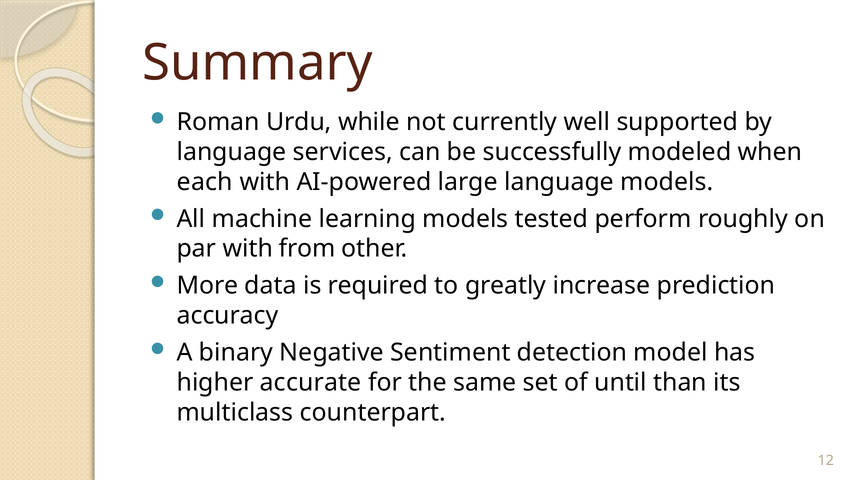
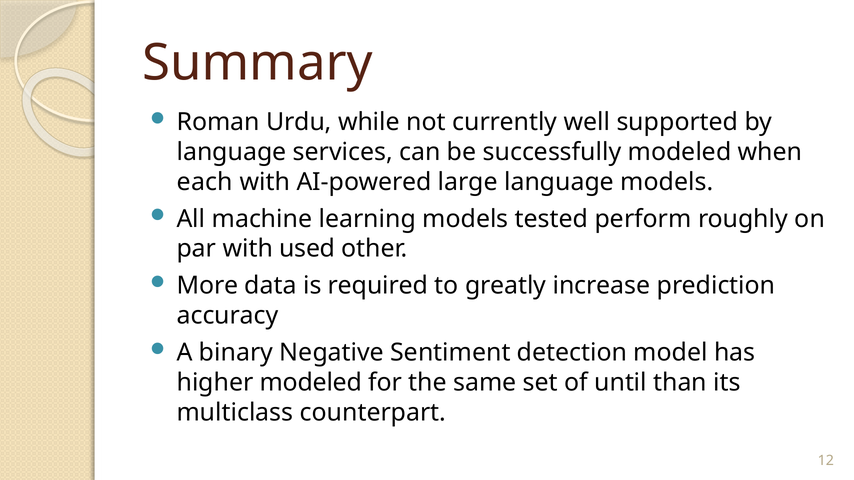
from: from -> used
higher accurate: accurate -> modeled
